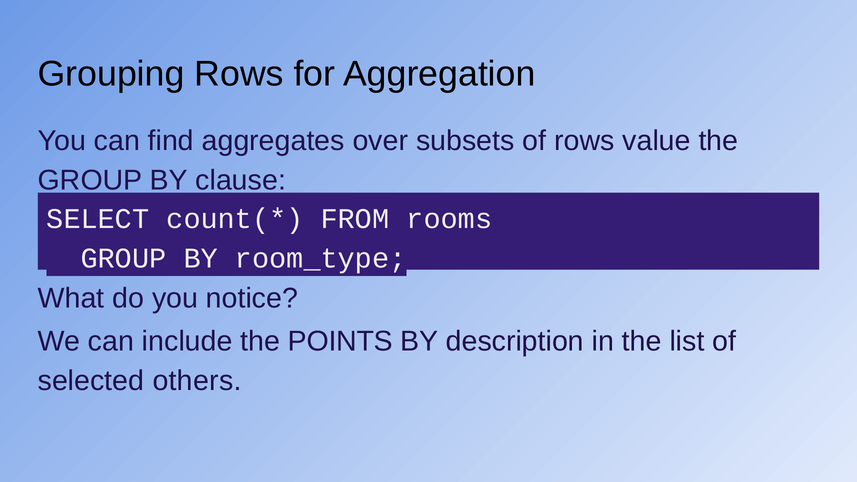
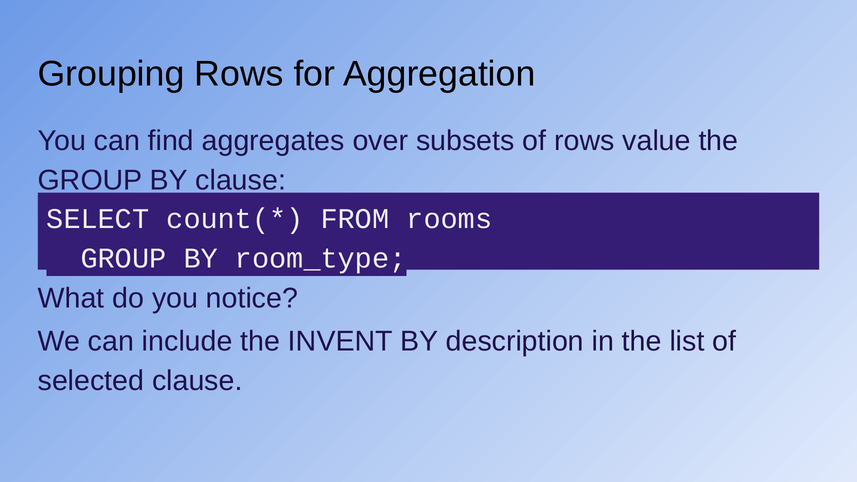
POINTS: POINTS -> INVENT
selected others: others -> clause
